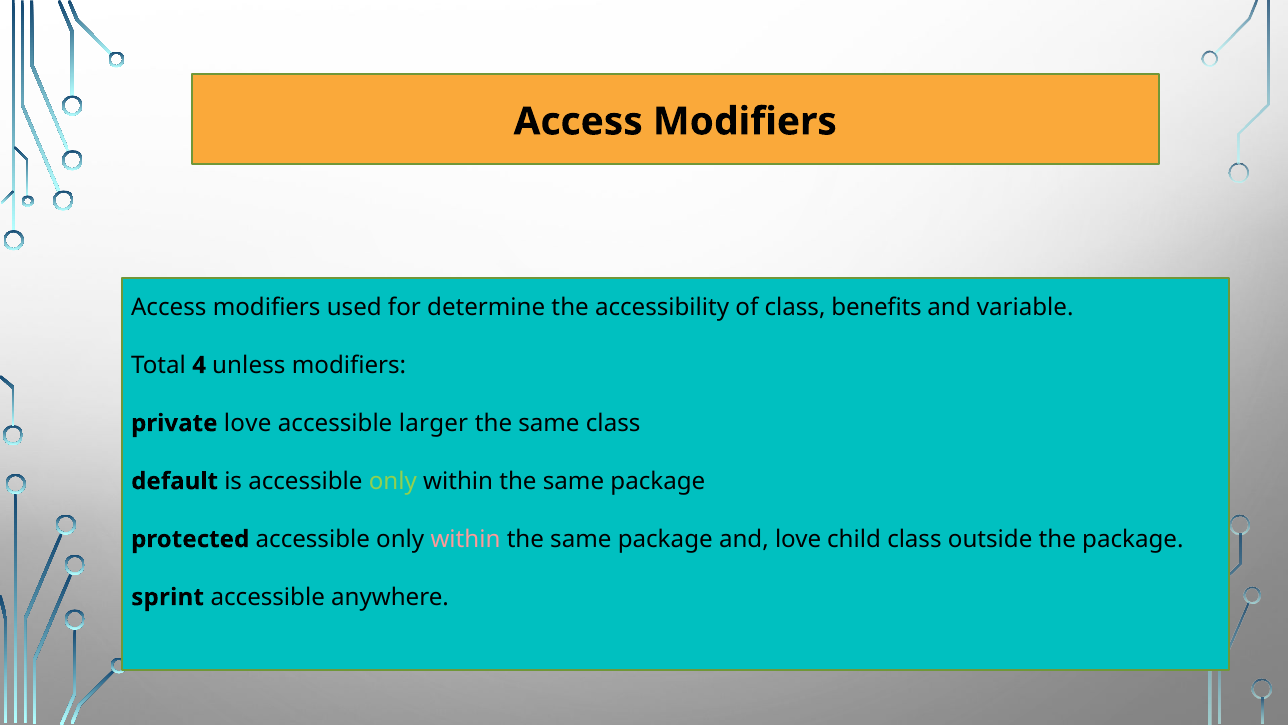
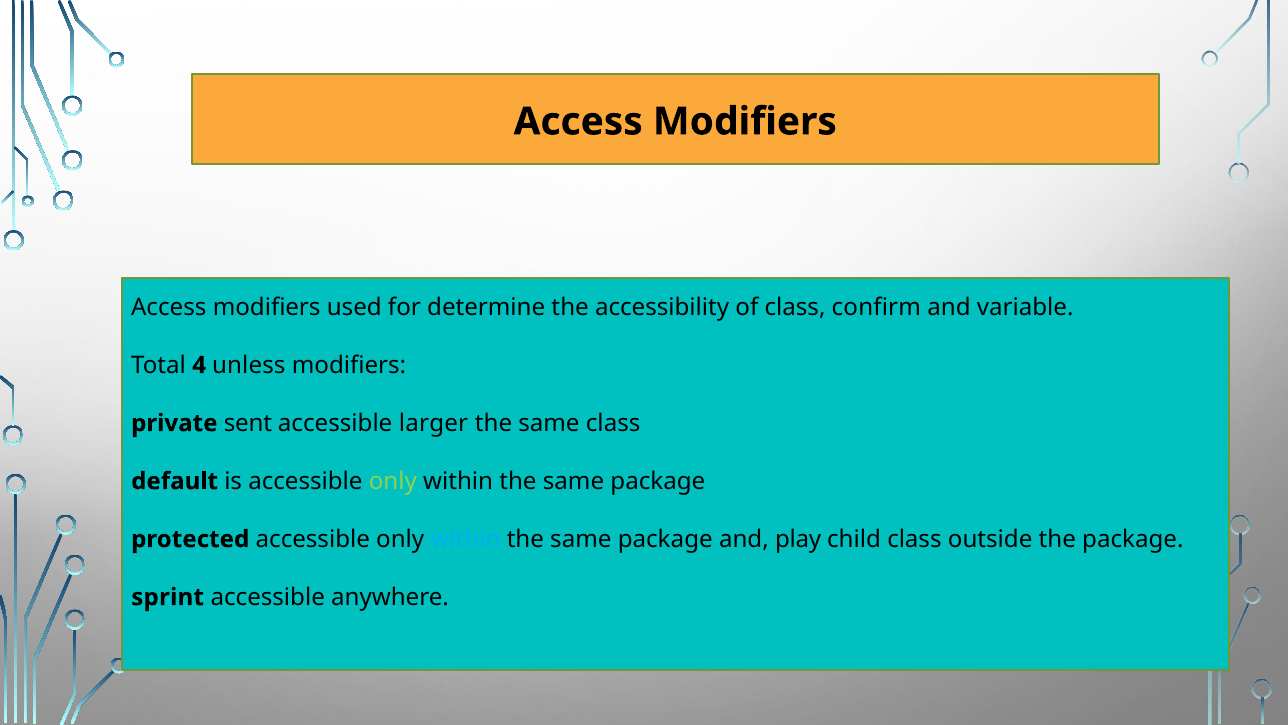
benefits: benefits -> confirm
private love: love -> sent
within at (466, 539) colour: pink -> light blue
and love: love -> play
